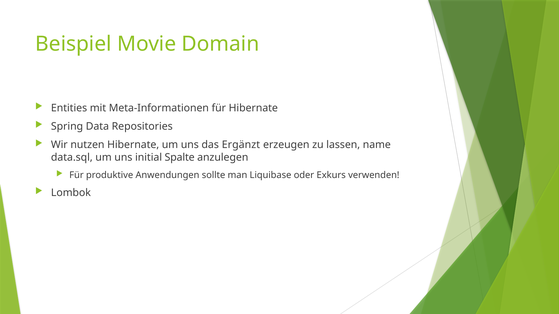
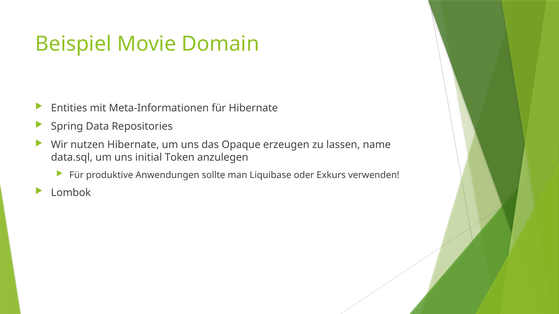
Ergänzt: Ergänzt -> Opaque
Spalte: Spalte -> Token
